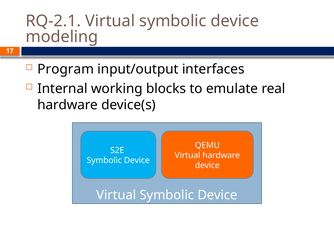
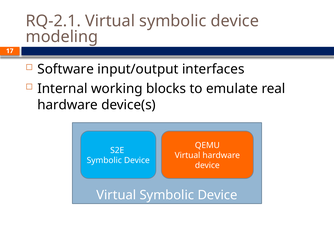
Program: Program -> Software
